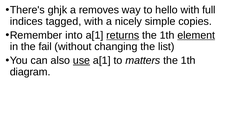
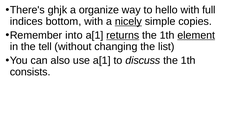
removes: removes -> organize
tagged: tagged -> bottom
nicely underline: none -> present
fail: fail -> tell
use underline: present -> none
matters: matters -> discuss
diagram: diagram -> consists
